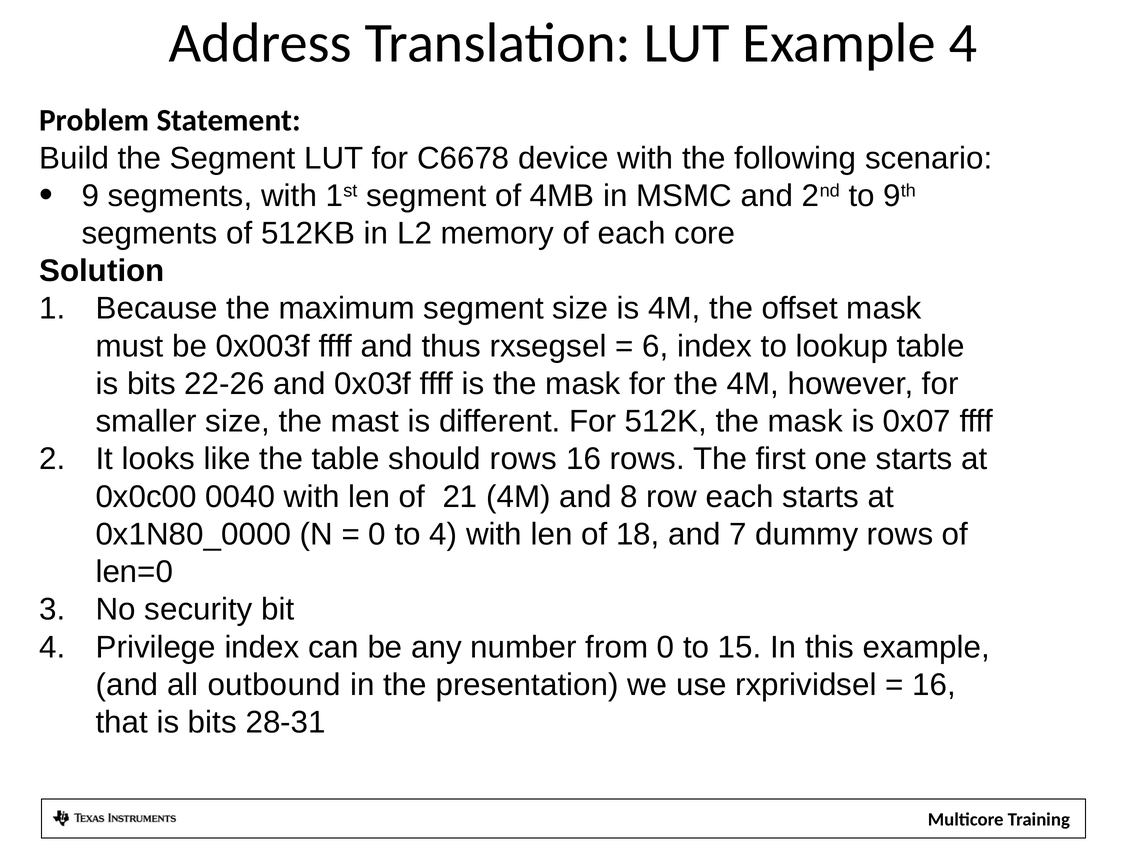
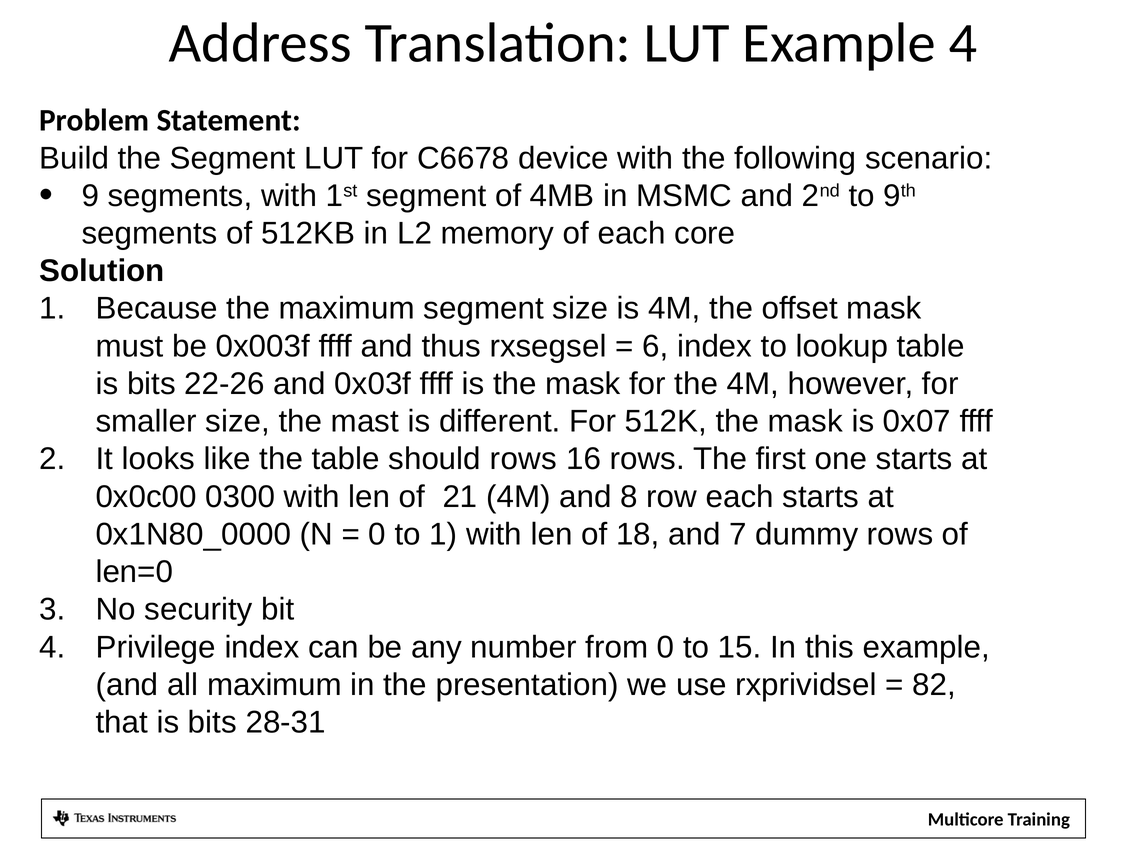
0040: 0040 -> 0300
to 4: 4 -> 1
all outbound: outbound -> maximum
16 at (934, 685): 16 -> 82
